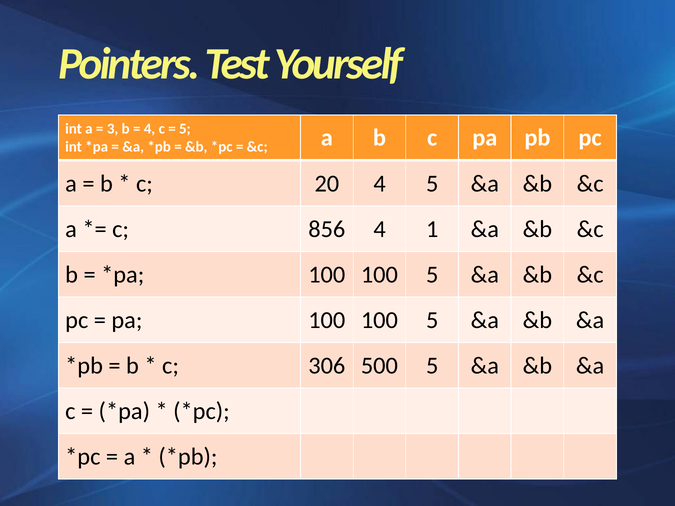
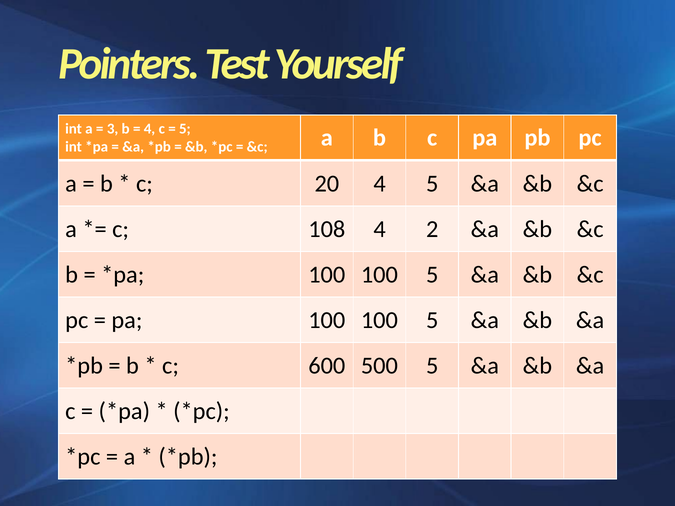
856: 856 -> 108
1: 1 -> 2
306: 306 -> 600
